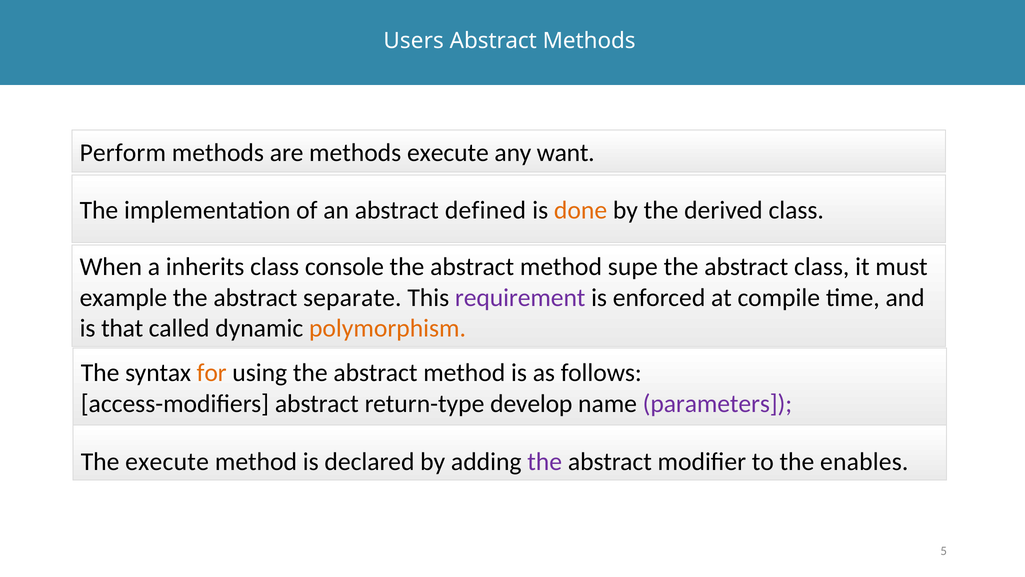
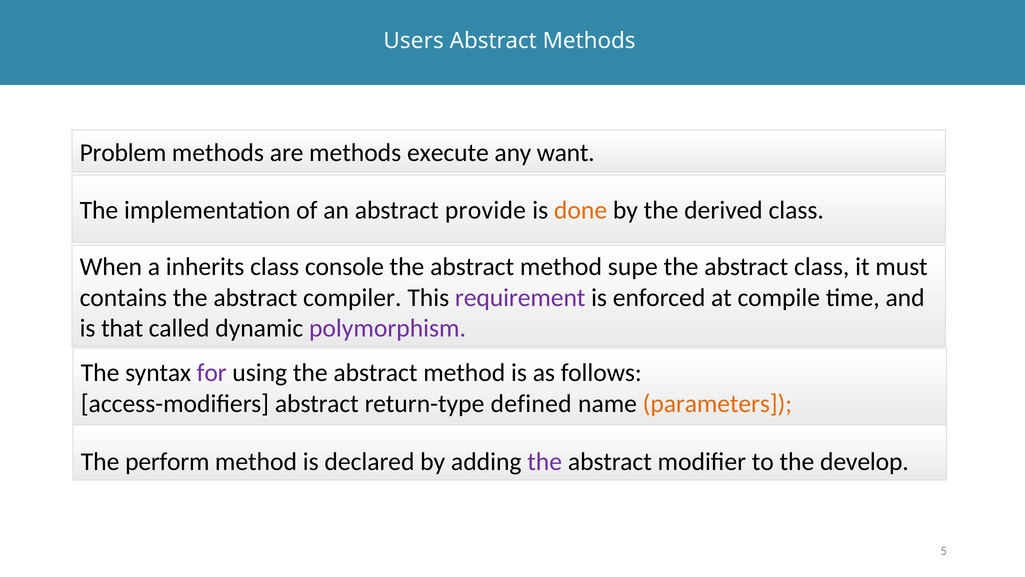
Perform: Perform -> Problem
defined: defined -> provide
example: example -> contains
separate: separate -> compiler
polymorphism colour: orange -> purple
for colour: orange -> purple
develop: develop -> defined
parameters colour: purple -> orange
The execute: execute -> perform
enables: enables -> develop
